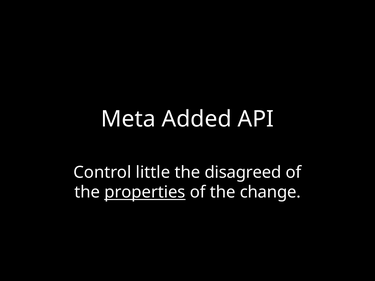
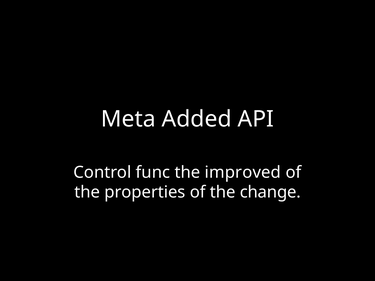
little: little -> func
disagreed: disagreed -> improved
properties underline: present -> none
